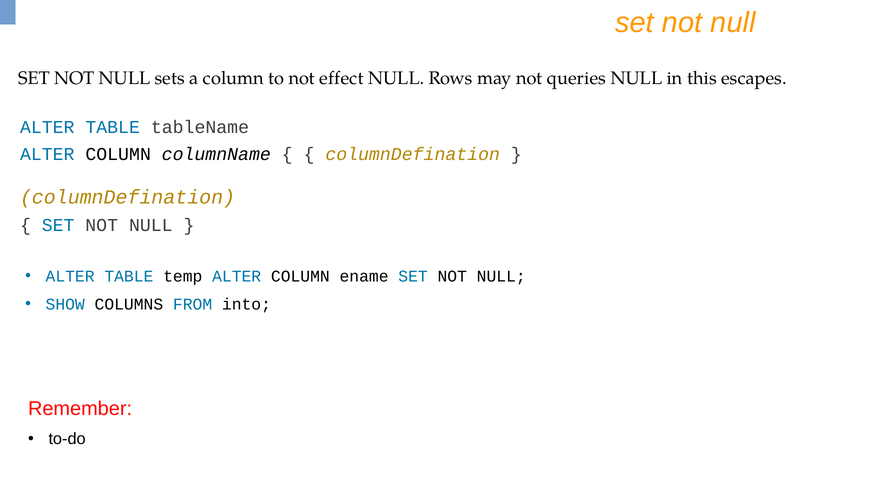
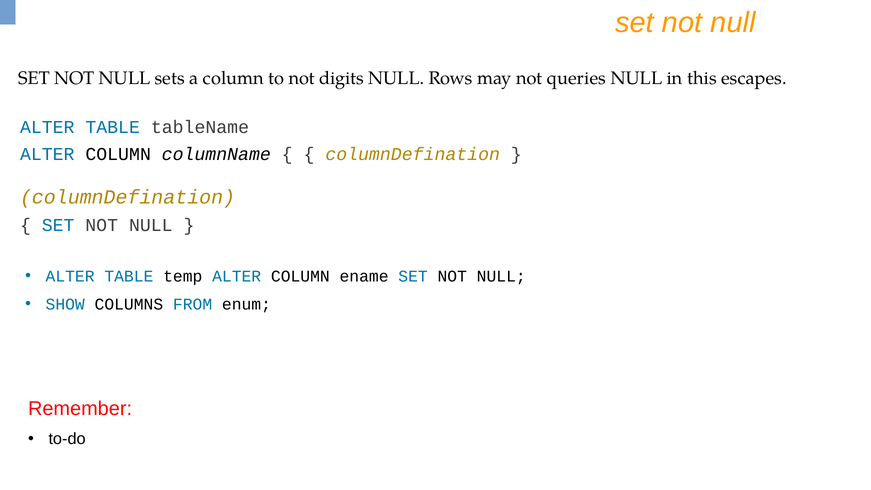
effect: effect -> digits
into: into -> enum
